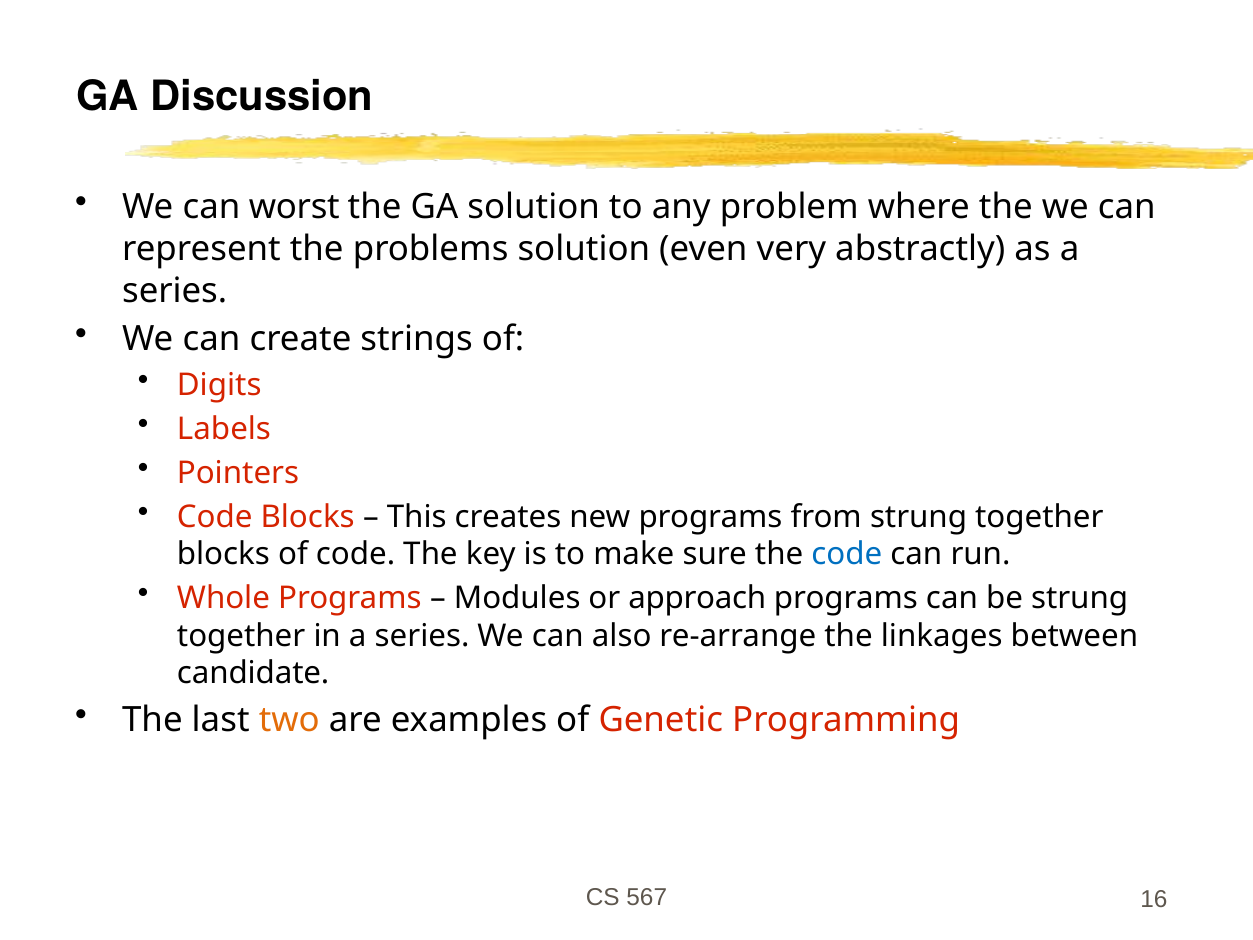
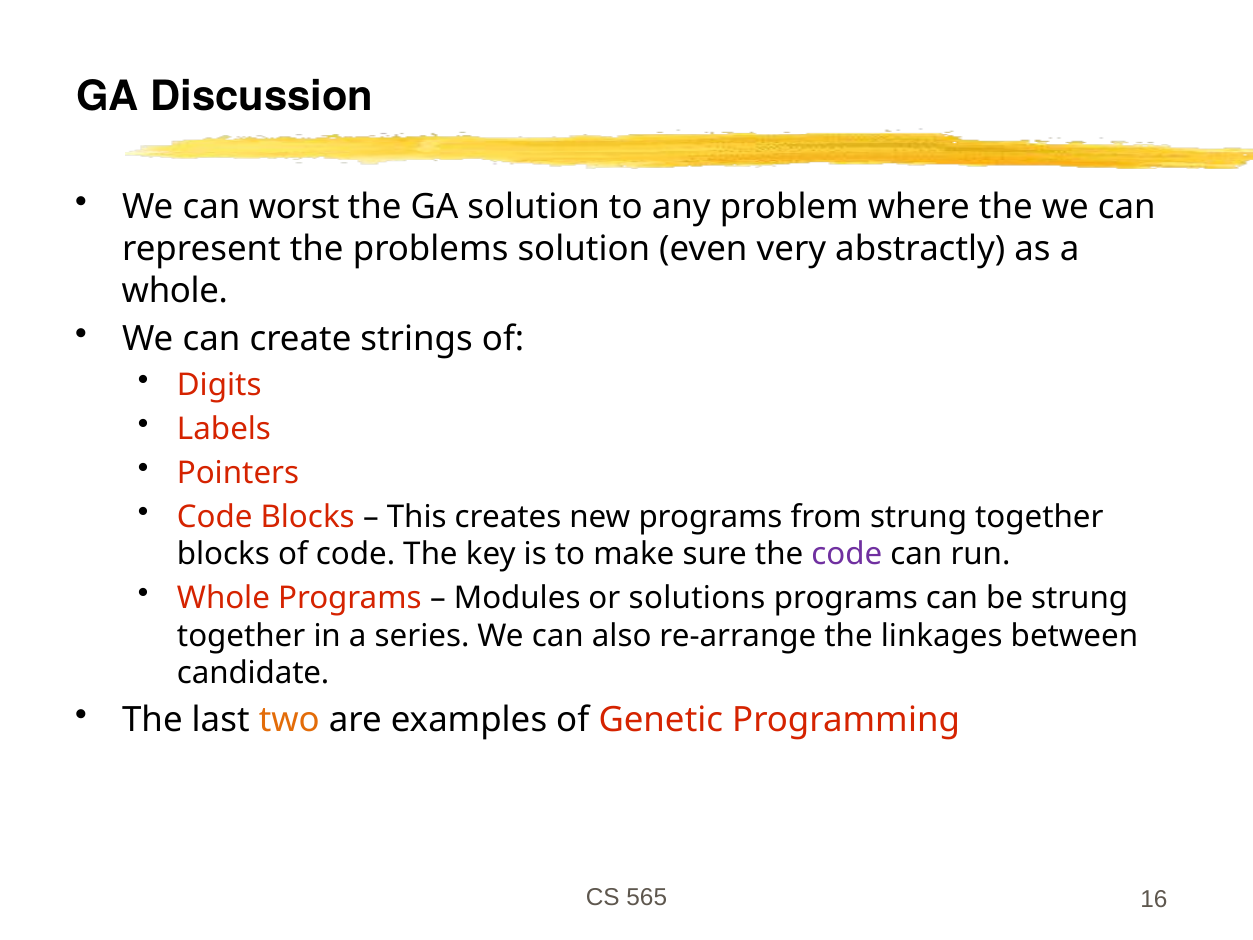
series at (175, 291): series -> whole
code at (847, 554) colour: blue -> purple
approach: approach -> solutions
567: 567 -> 565
